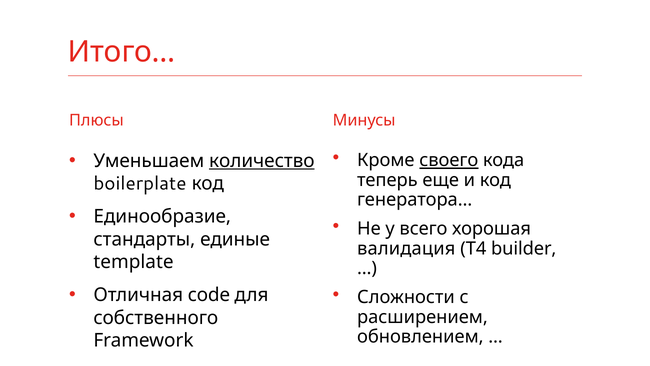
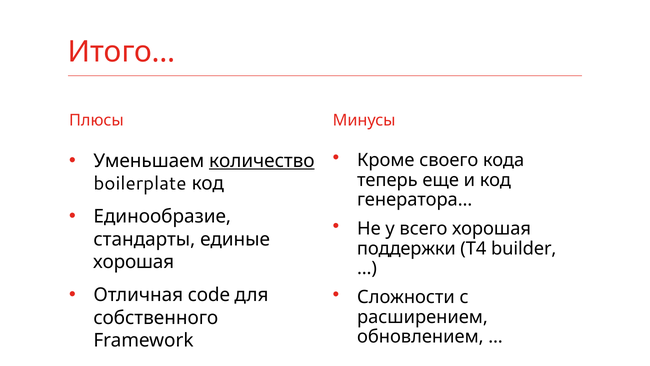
своего underline: present -> none
валидация: валидация -> поддержки
template at (134, 262): template -> хорошая
